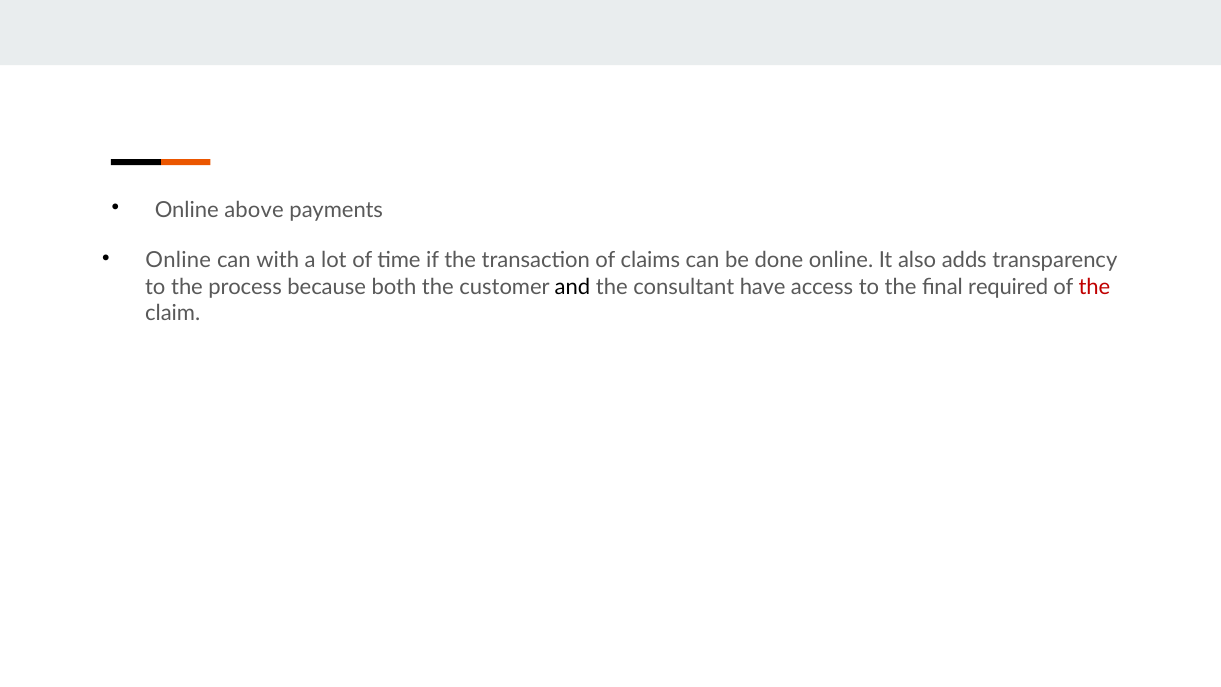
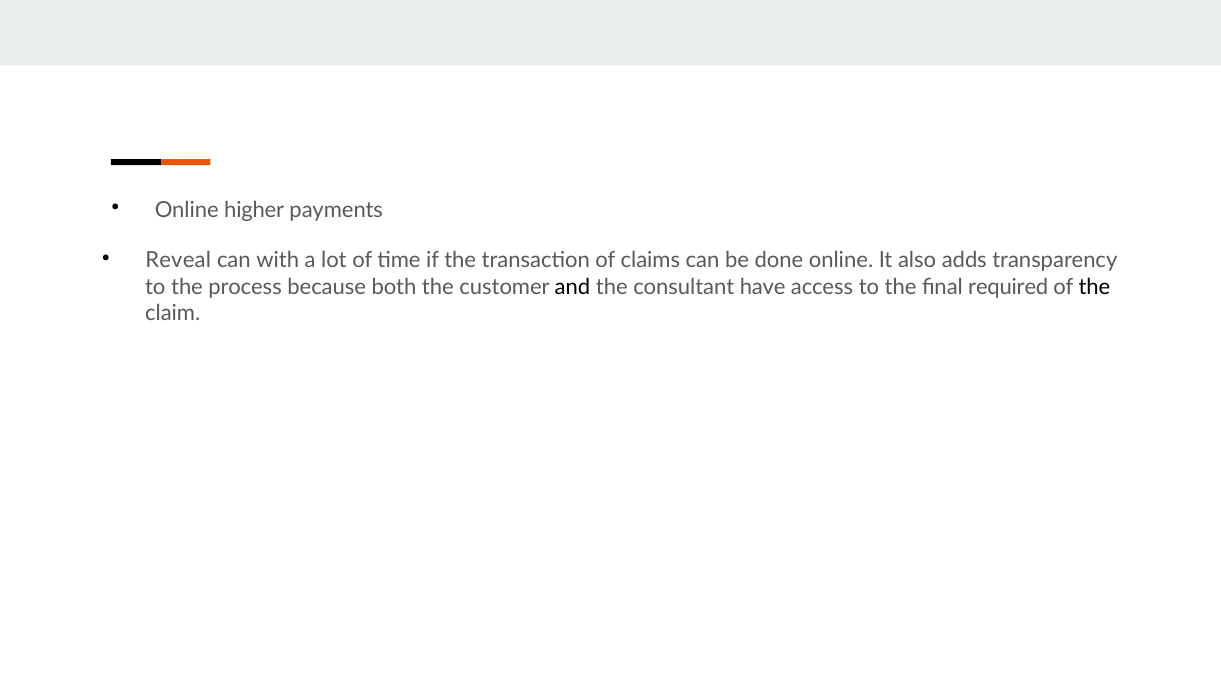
above: above -> higher
Online at (178, 260): Online -> Reveal
the at (1094, 287) colour: red -> black
